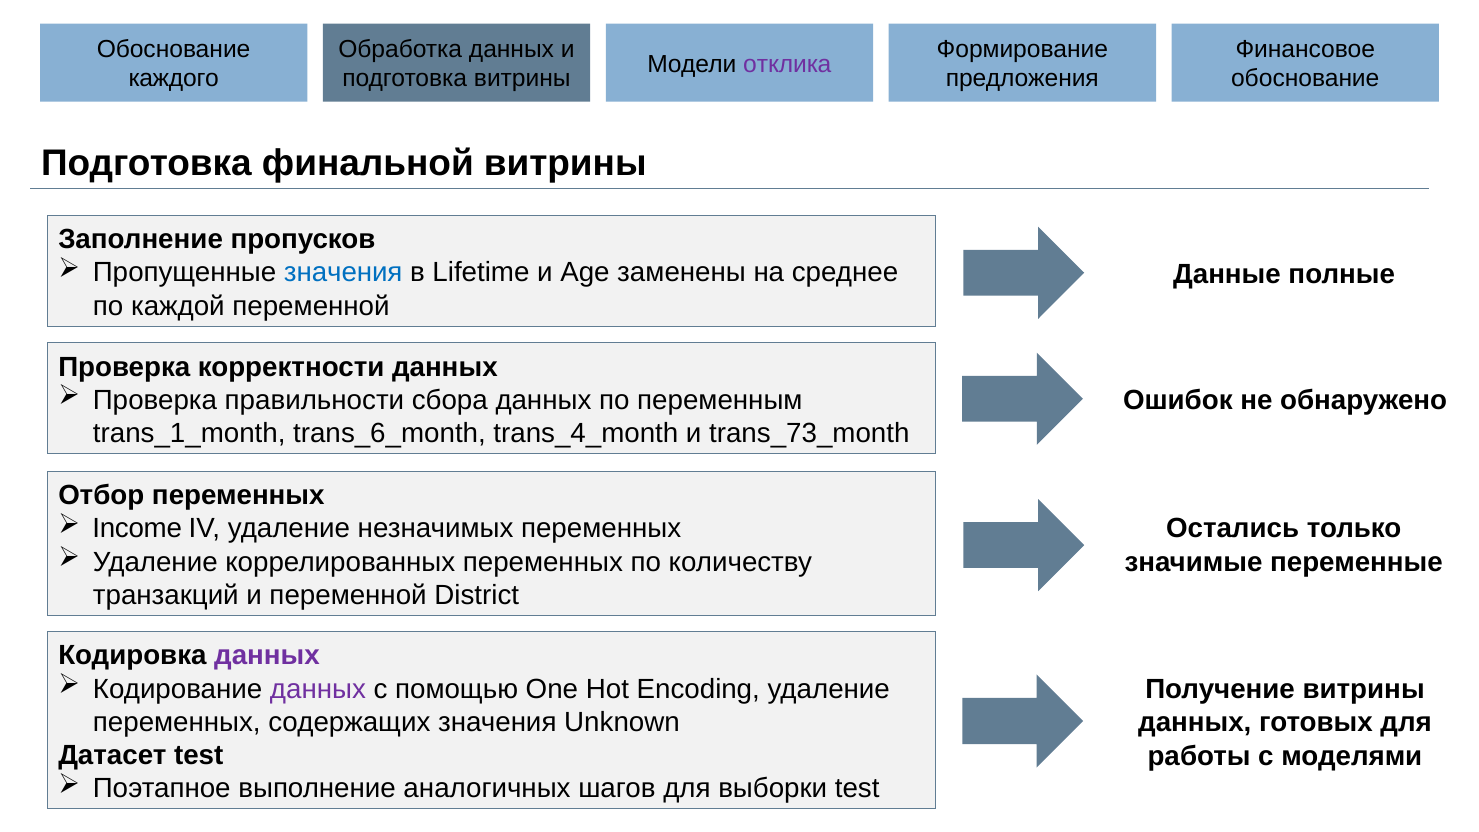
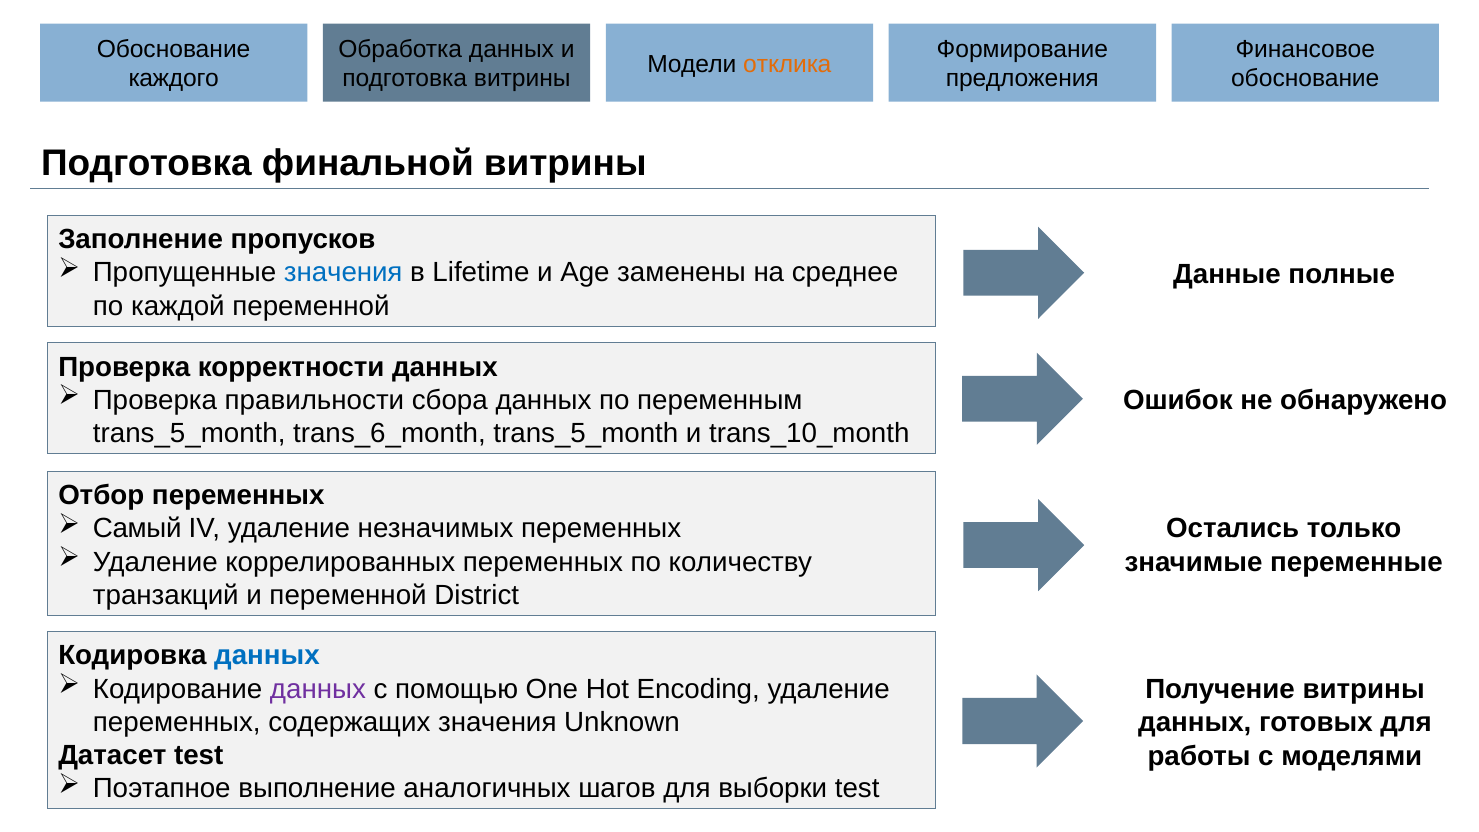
отклика colour: purple -> orange
trans_1_month at (189, 434): trans_1_month -> trans_5_month
trans_6_month trans_4_month: trans_4_month -> trans_5_month
trans_73_month: trans_73_month -> trans_10_month
Income: Income -> Самый
данных at (267, 656) colour: purple -> blue
